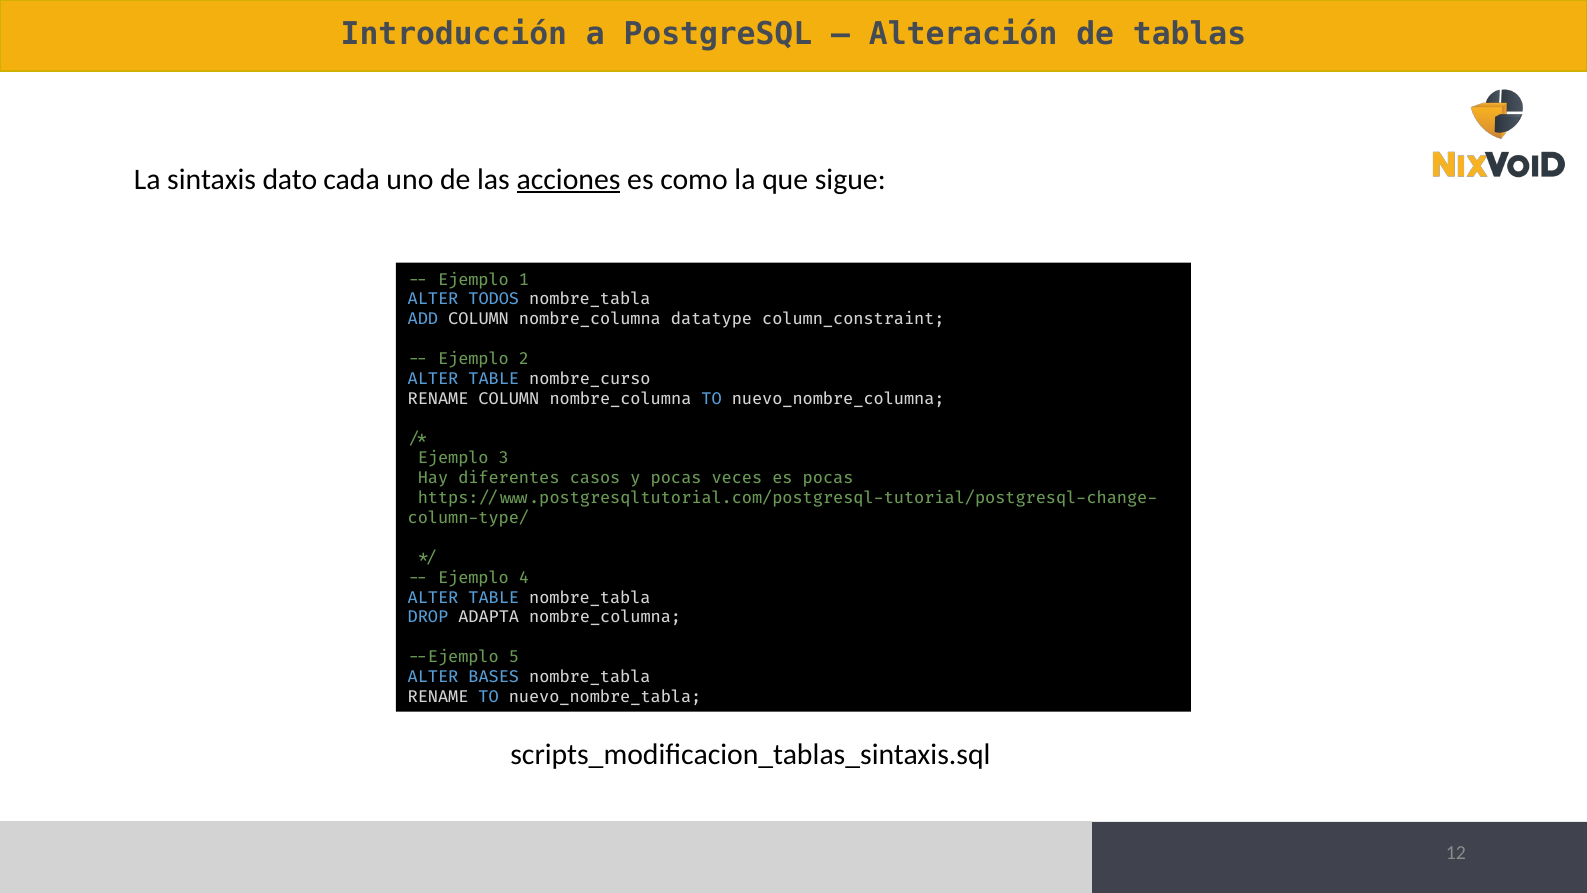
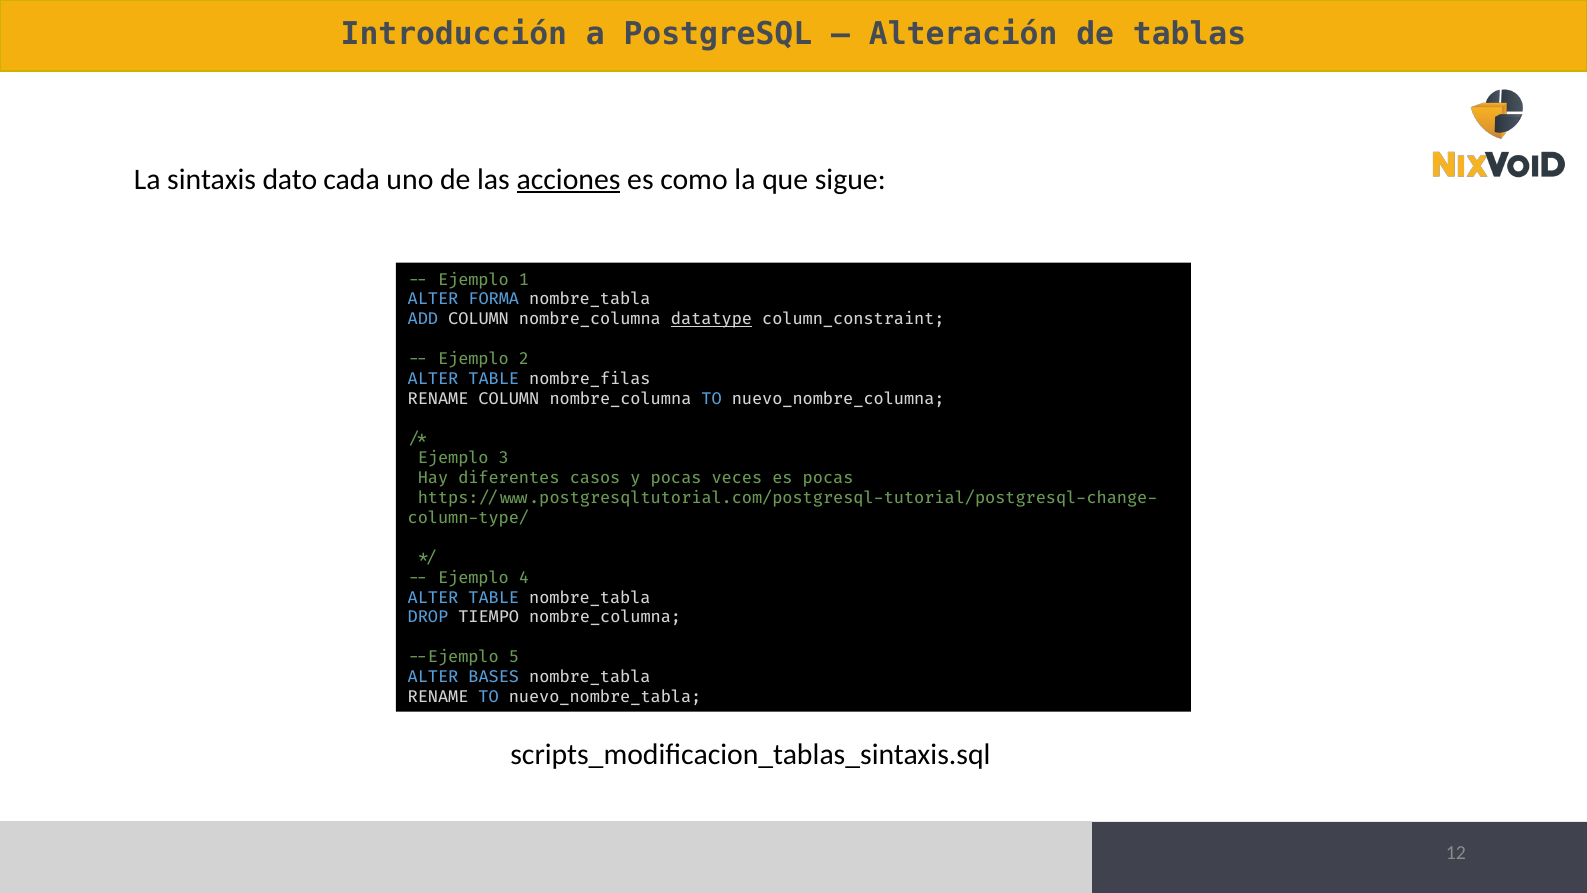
TODOS: TODOS -> FORMA
datatype underline: none -> present
nombre_curso: nombre_curso -> nombre_filas
ADAPTA: ADAPTA -> TIEMPO
